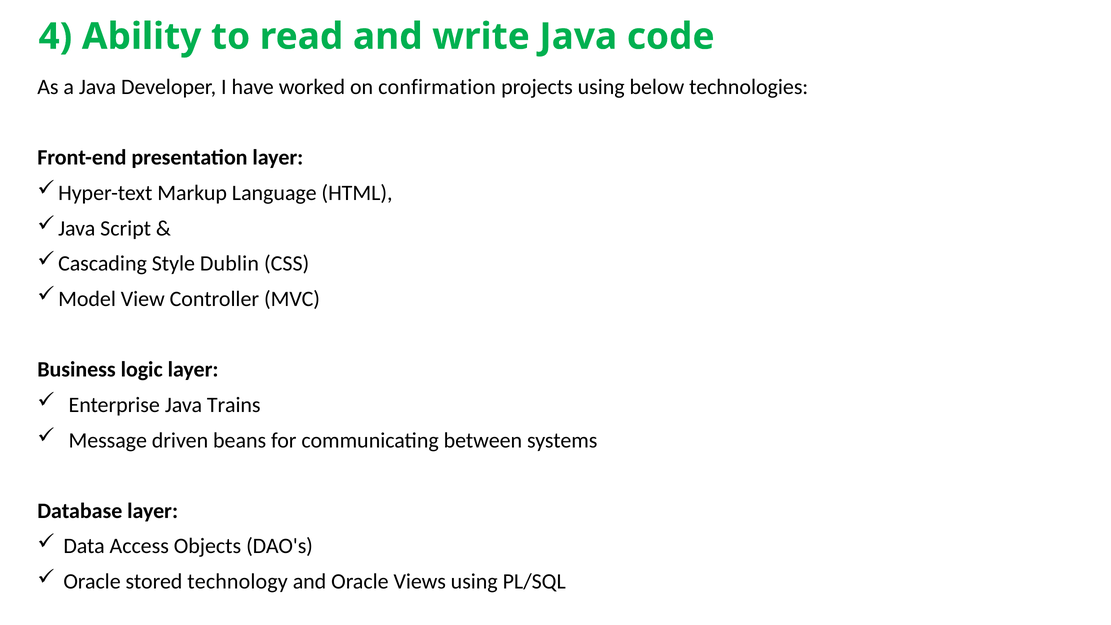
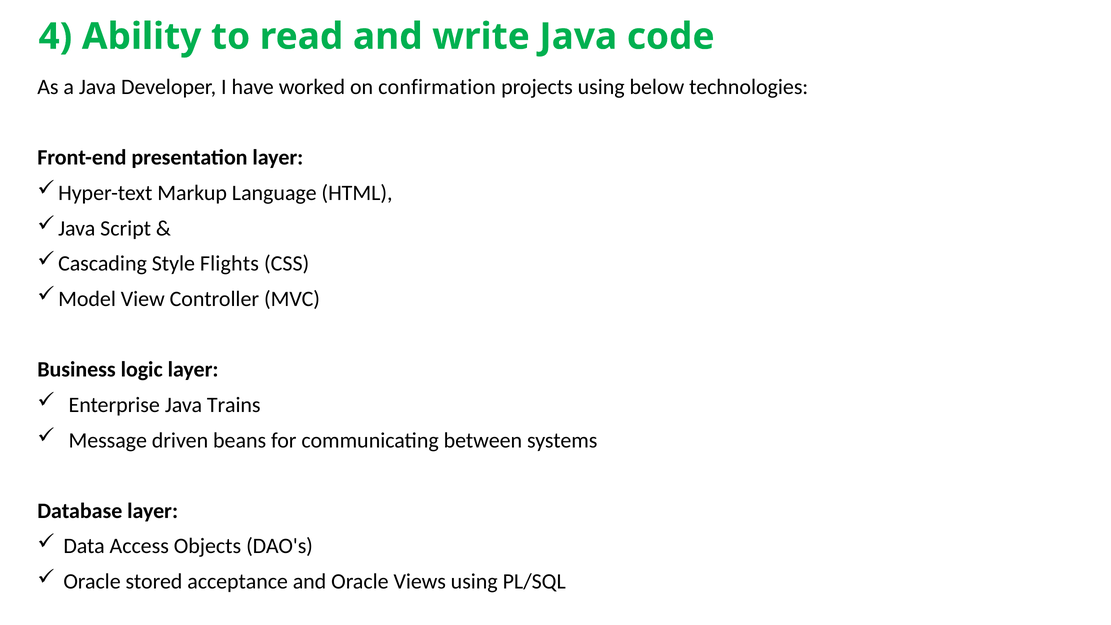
Dublin: Dublin -> Flights
technology: technology -> acceptance
